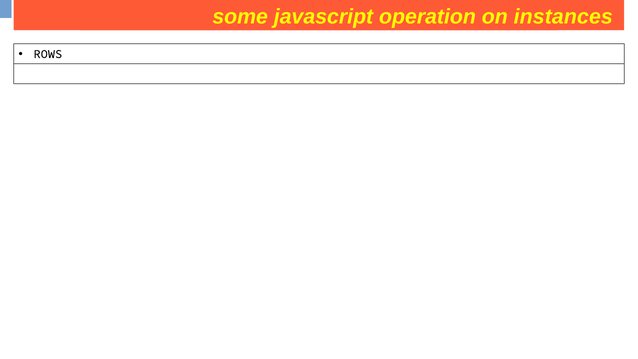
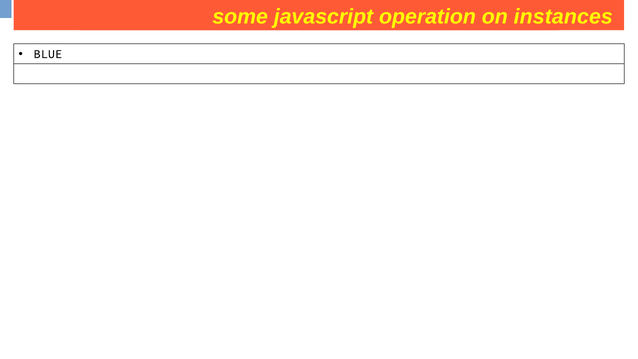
ROWS: ROWS -> BLUE
